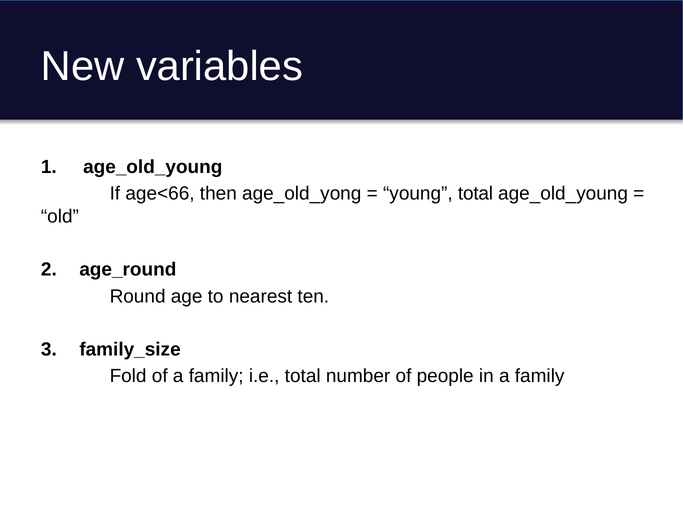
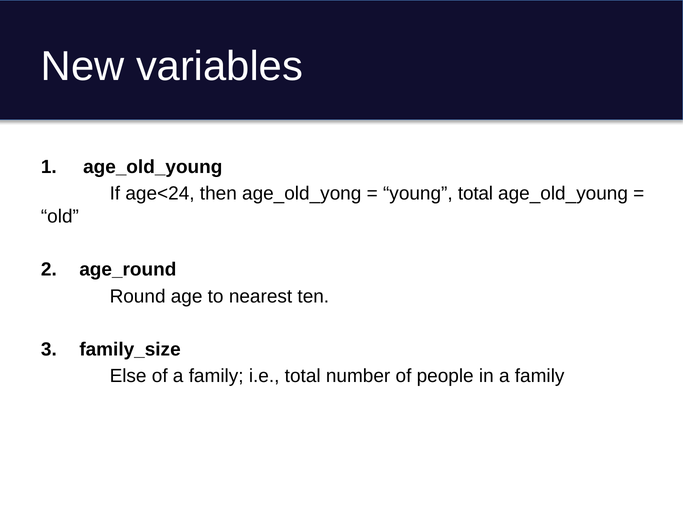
age<66: age<66 -> age<24
Fold: Fold -> Else
